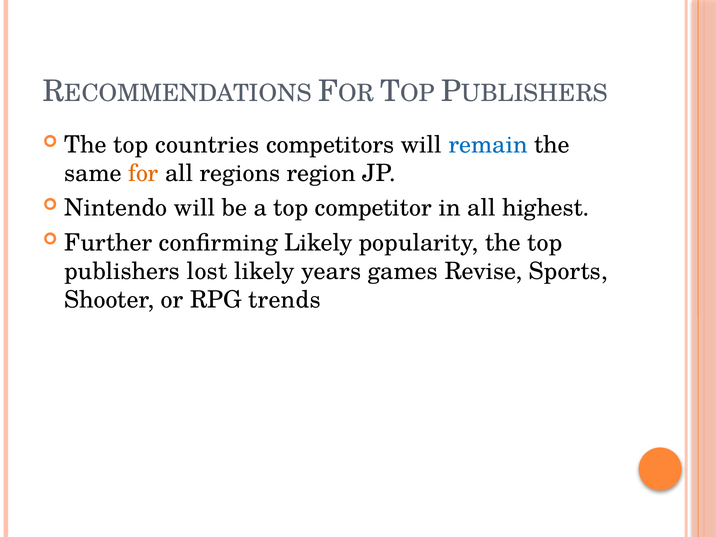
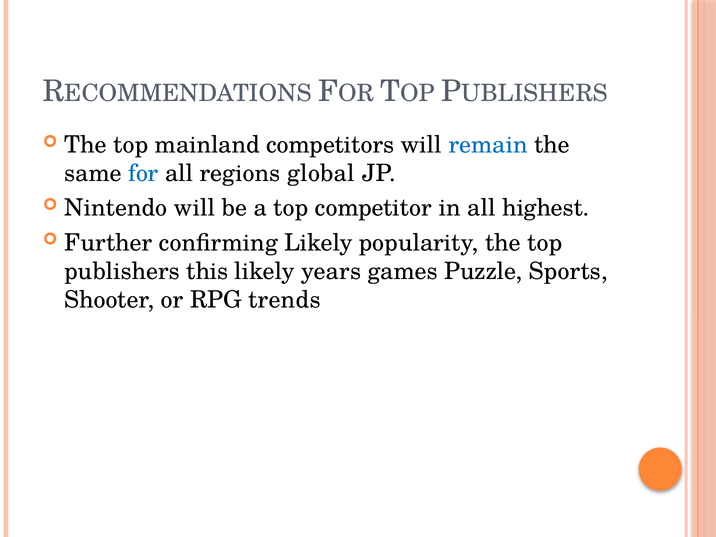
countries: countries -> mainland
for colour: orange -> blue
region: region -> global
lost: lost -> this
Revise: Revise -> Puzzle
